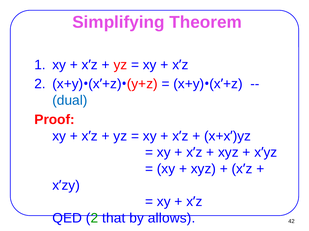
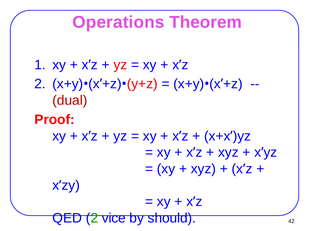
Simplifying: Simplifying -> Operations
dual colour: blue -> red
that: that -> vice
allows: allows -> should
